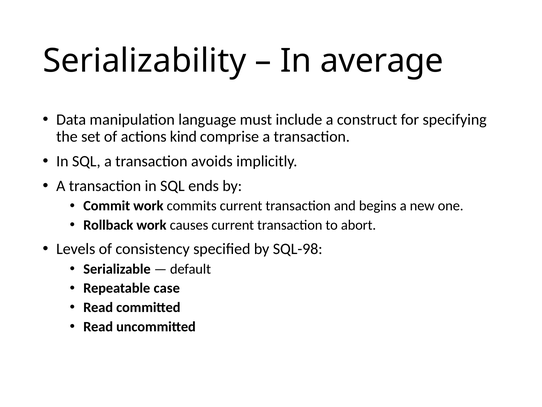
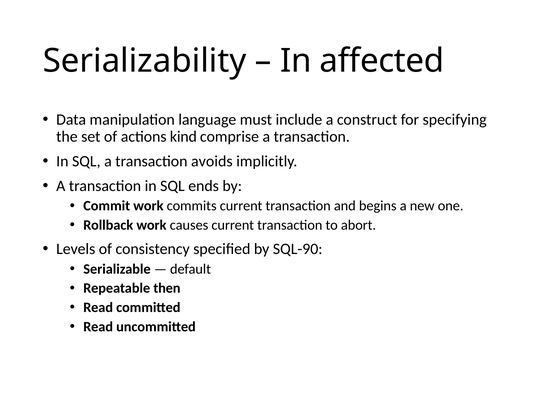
average: average -> affected
SQL-98: SQL-98 -> SQL-90
case: case -> then
